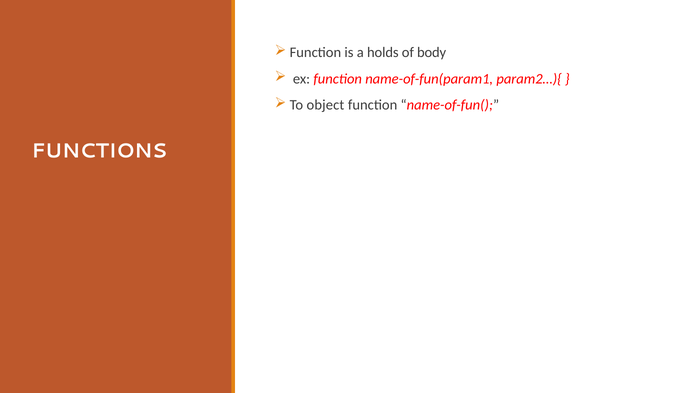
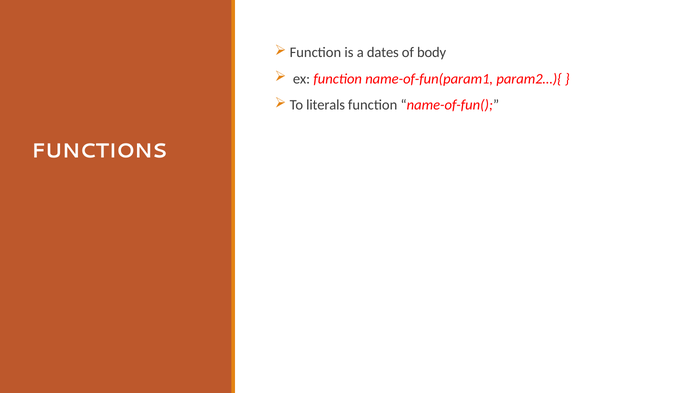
holds: holds -> dates
object: object -> literals
